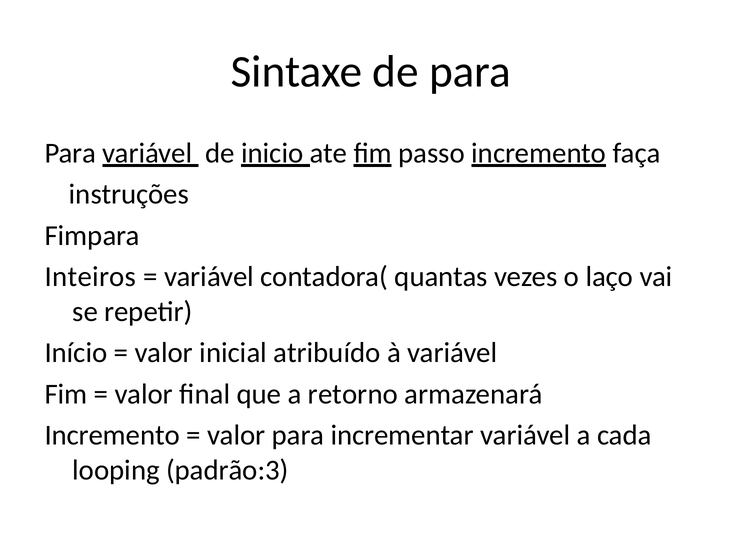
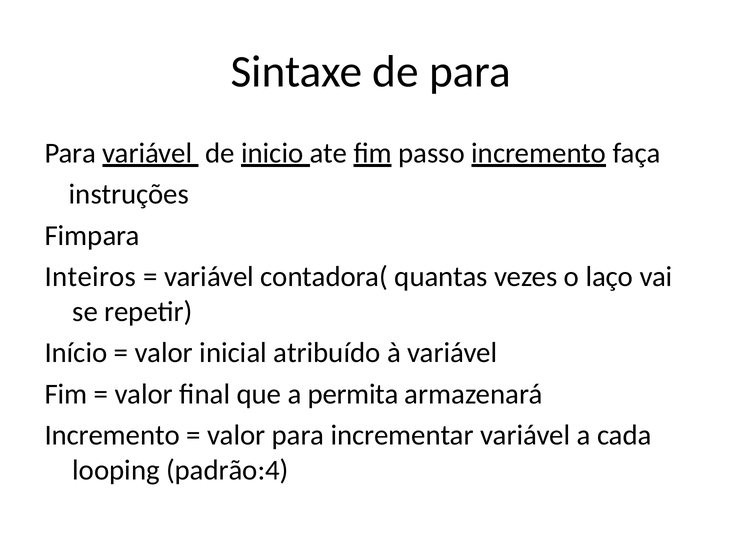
retorno: retorno -> permita
padrão:3: padrão:3 -> padrão:4
